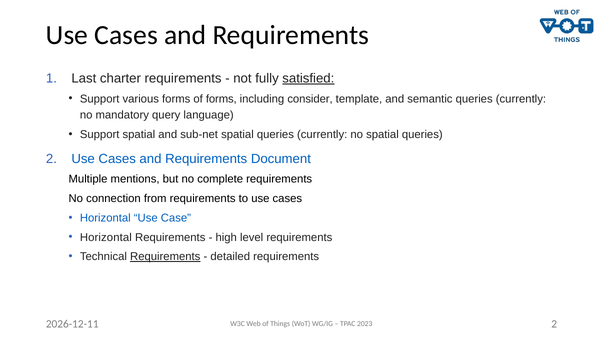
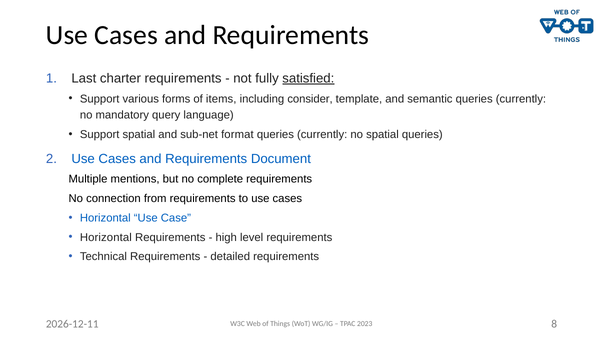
of forms: forms -> items
sub-net spatial: spatial -> format
Requirements at (165, 257) underline: present -> none
2023 2: 2 -> 8
